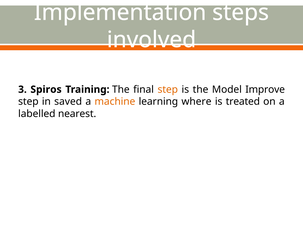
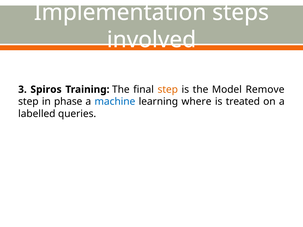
Improve: Improve -> Remove
saved: saved -> phase
machine colour: orange -> blue
nearest: nearest -> queries
